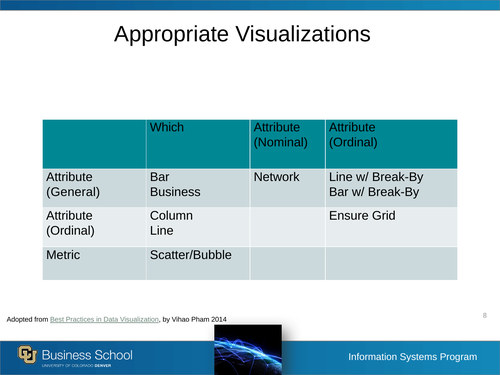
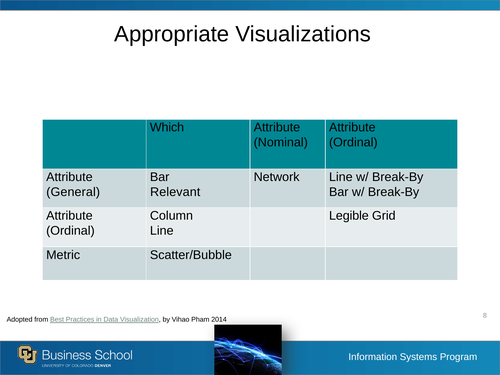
Business: Business -> Relevant
Ensure: Ensure -> Legible
